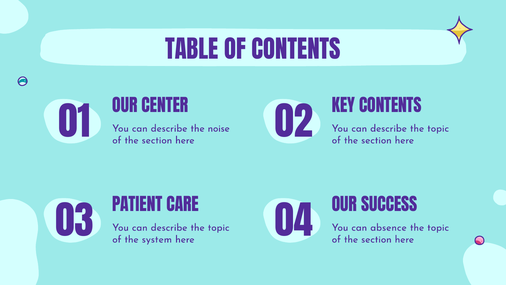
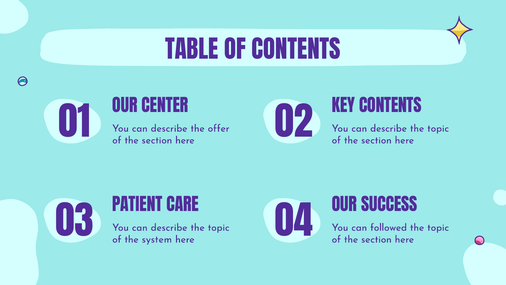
noise: noise -> offer
absence: absence -> followed
